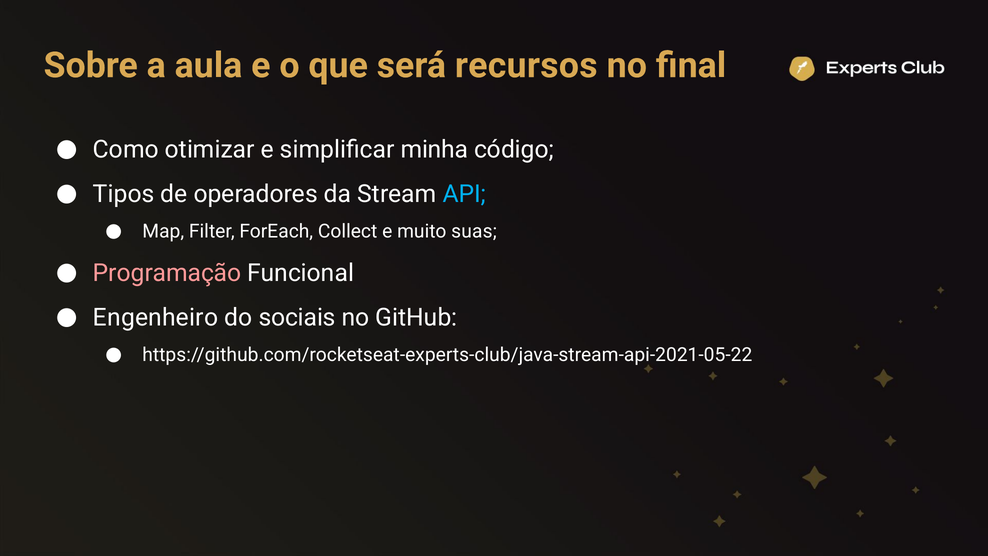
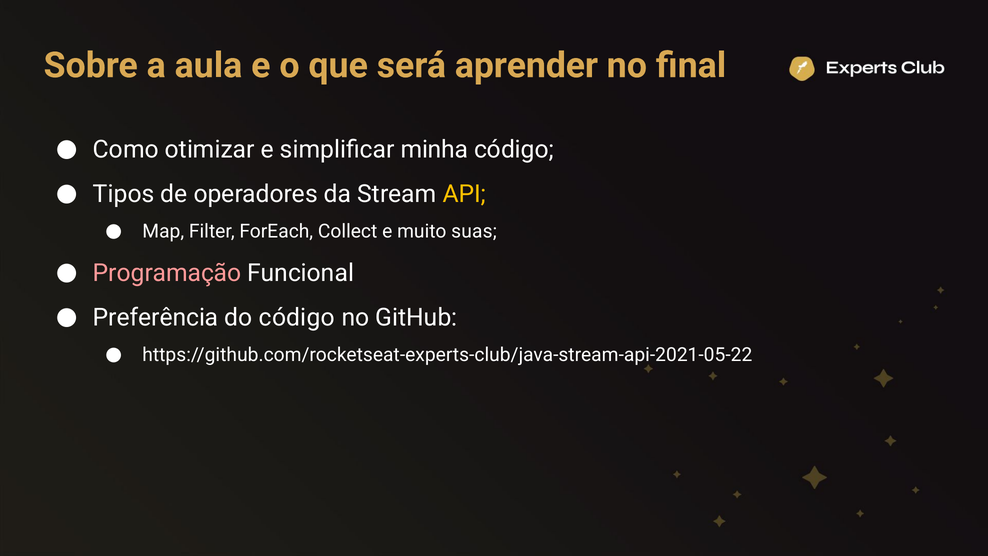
recursos: recursos -> aprender
API colour: light blue -> yellow
Engenheiro: Engenheiro -> Preferência
do sociais: sociais -> código
